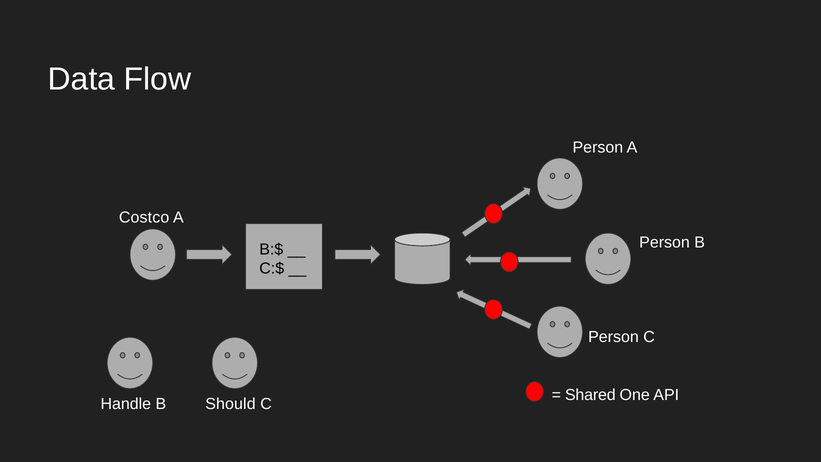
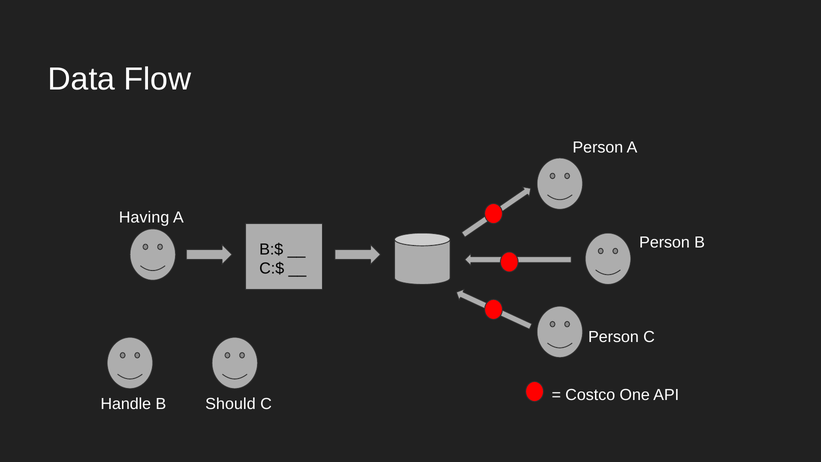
Costco: Costco -> Having
Shared: Shared -> Costco
